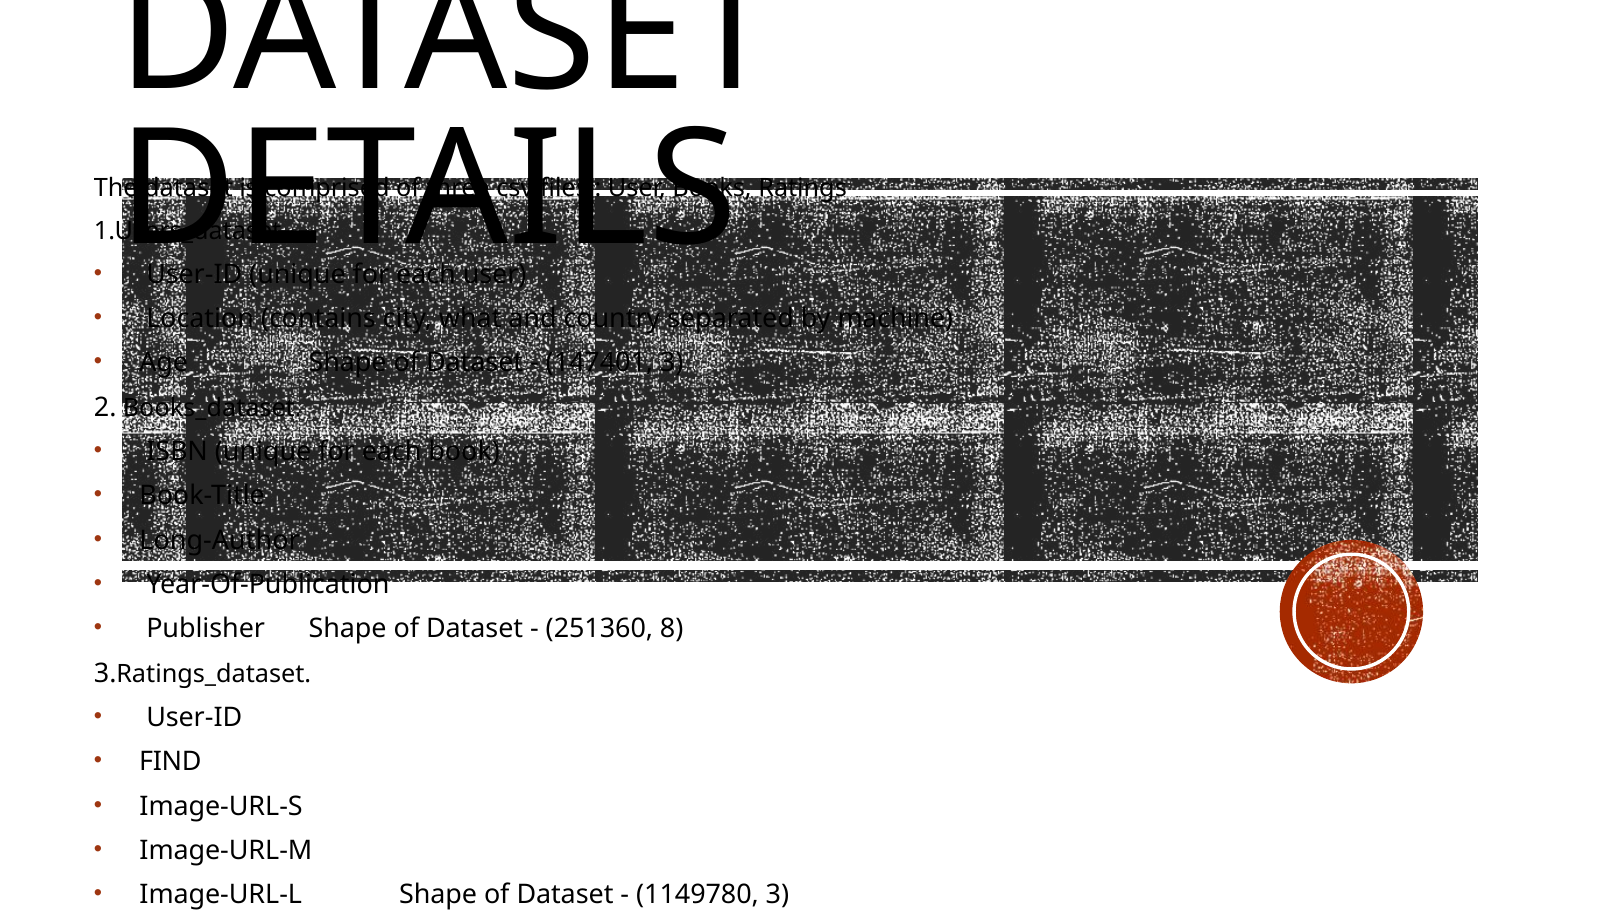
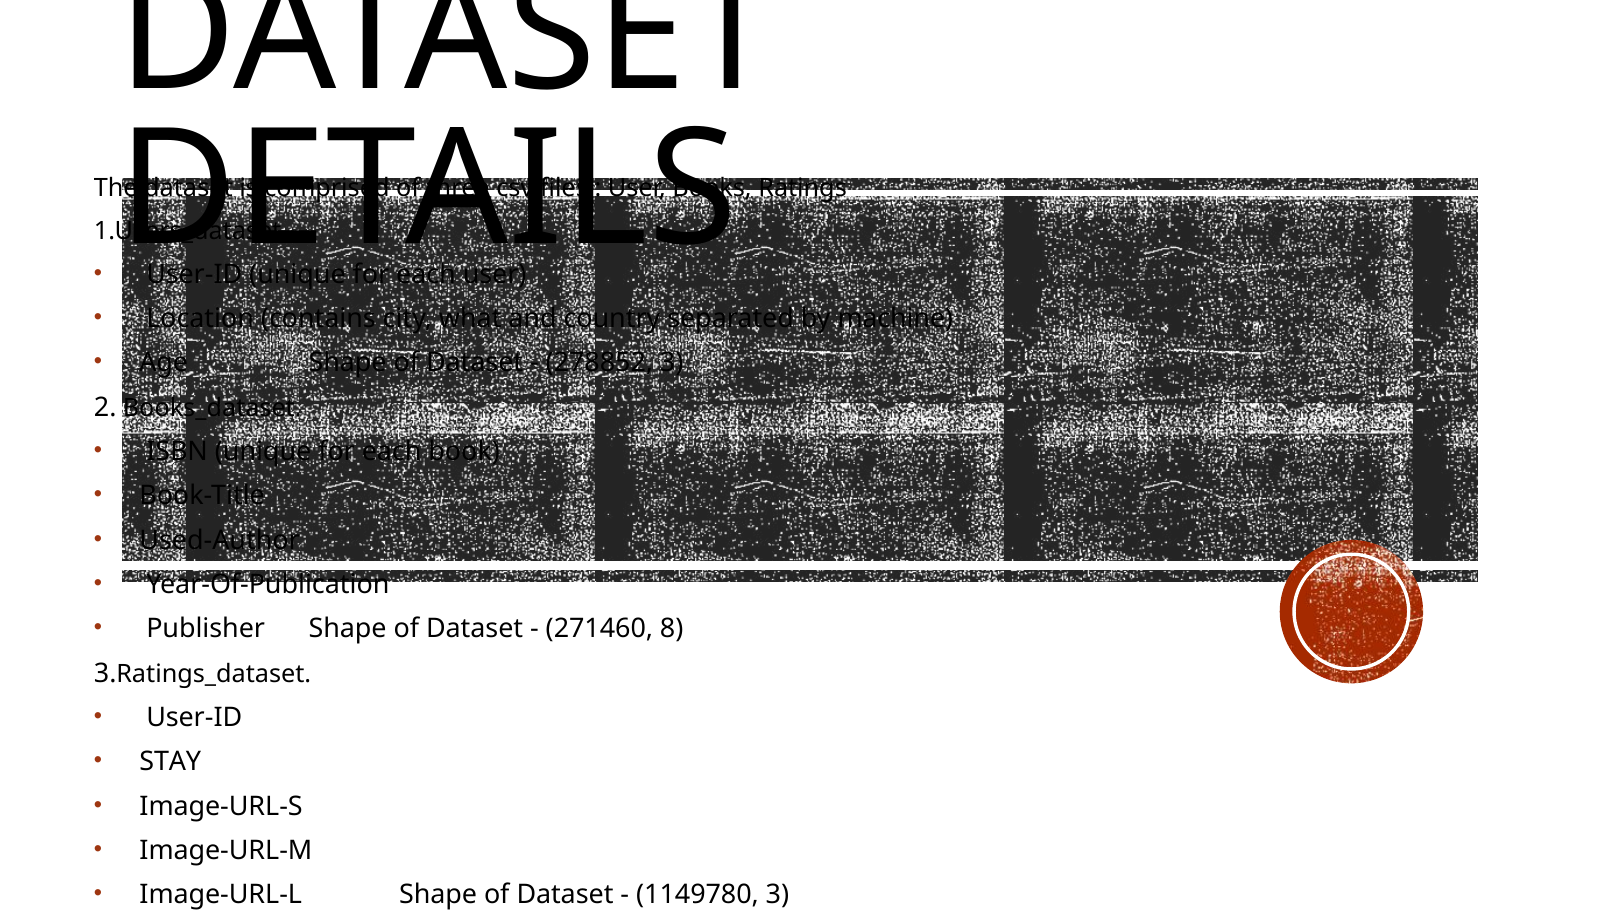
147401: 147401 -> 278852
Long-Author: Long-Author -> Used-Author
251360: 251360 -> 271460
FIND: FIND -> STAY
